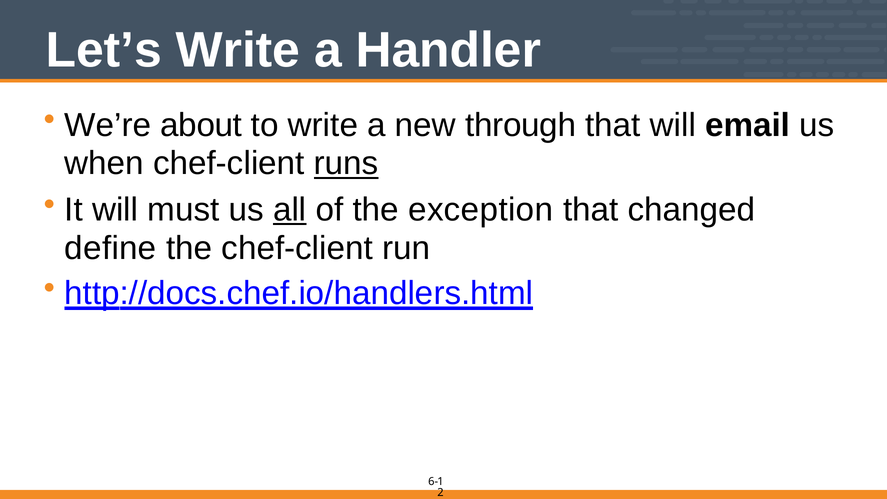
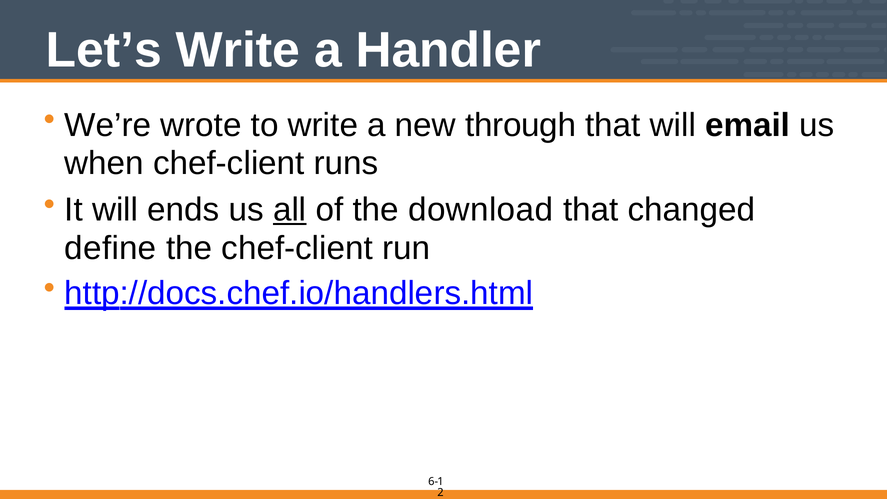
about: about -> wrote
runs underline: present -> none
must: must -> ends
exception: exception -> download
